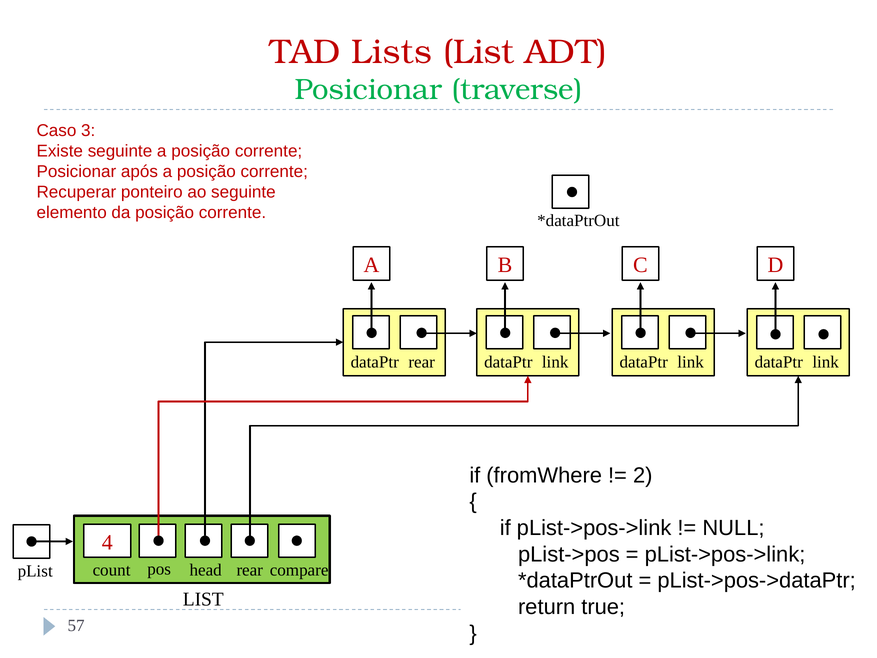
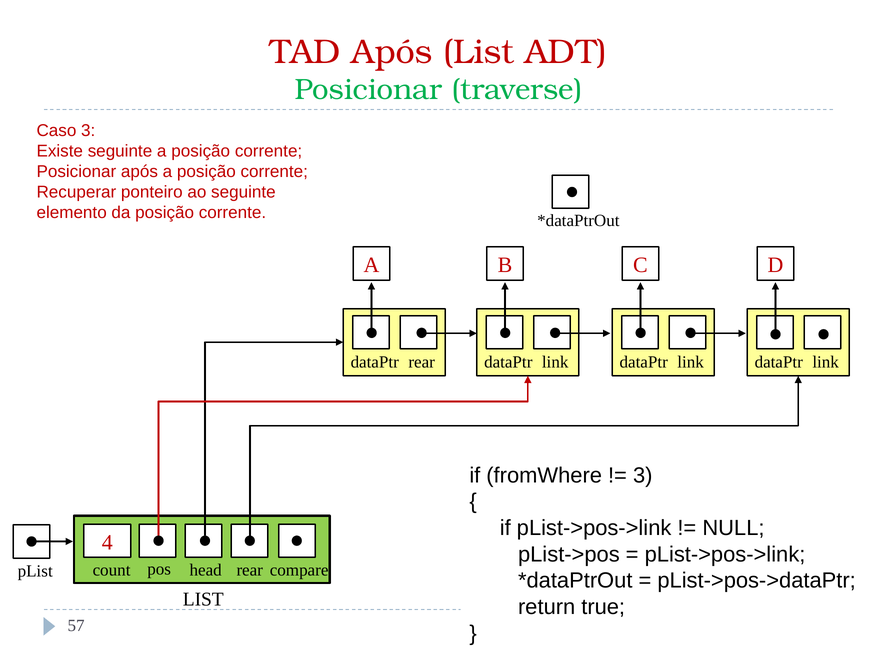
TAD Lists: Lists -> Após
2 at (643, 475): 2 -> 3
